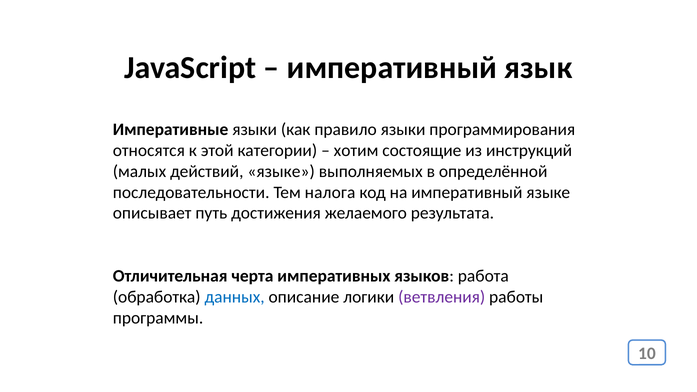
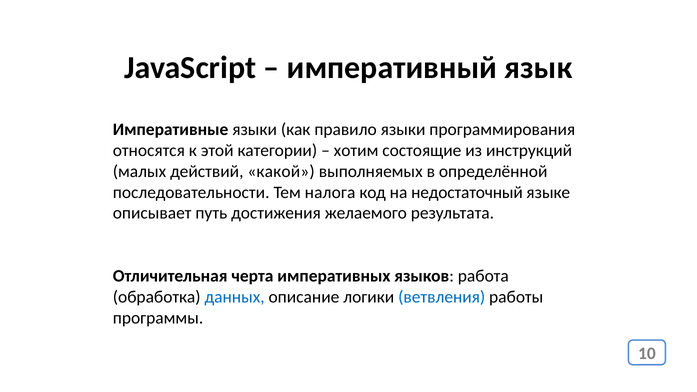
действий языке: языке -> какой
на императивный: императивный -> недостаточный
ветвления colour: purple -> blue
